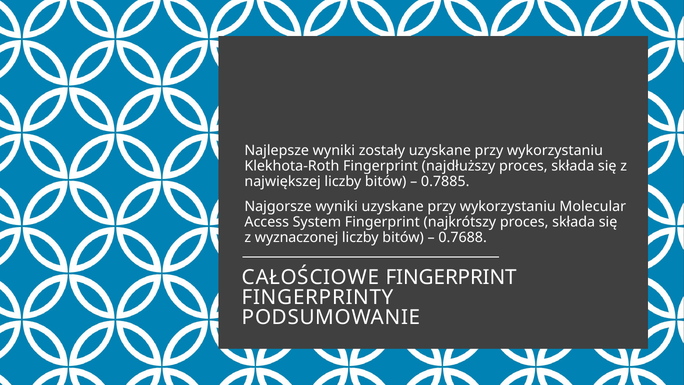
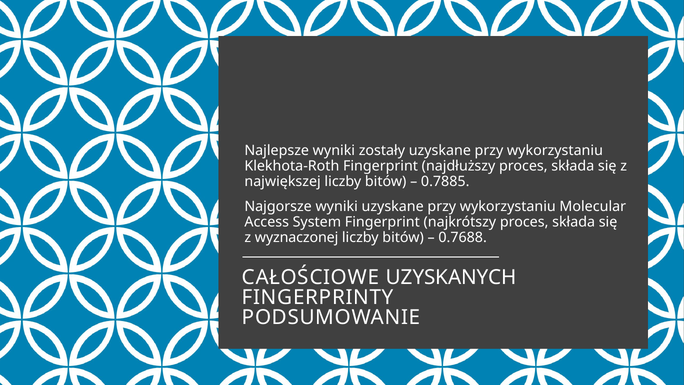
CAŁOŚCIOWE FINGERPRINT: FINGERPRINT -> UZYSKANYCH
